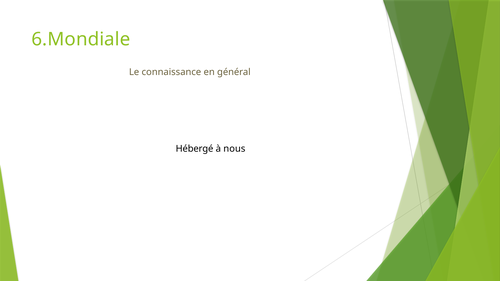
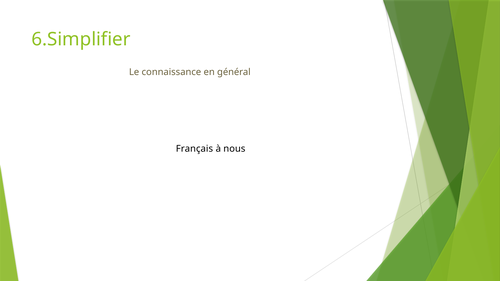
6.Mondiale: 6.Mondiale -> 6.Simplifier
Hébergé: Hébergé -> Français
